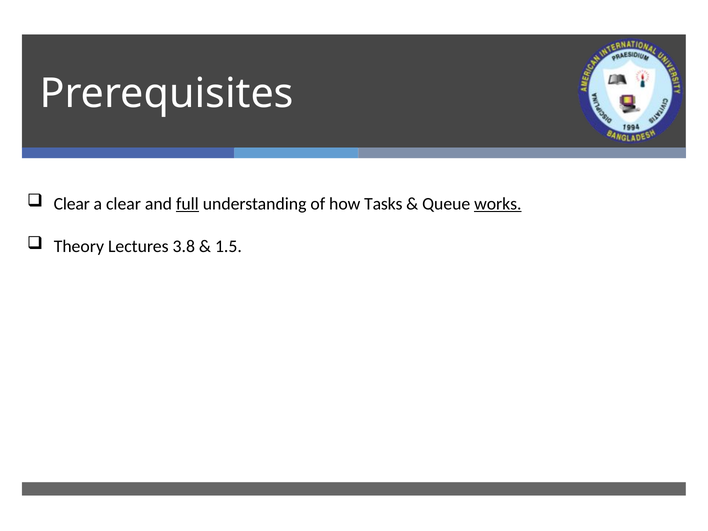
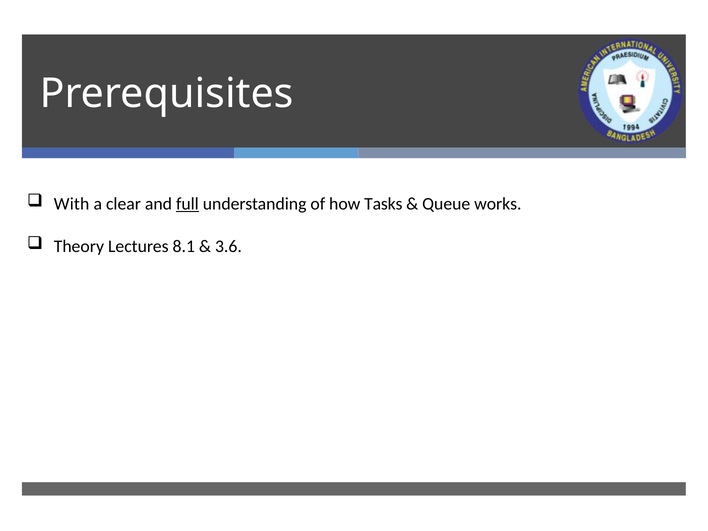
Clear at (72, 204): Clear -> With
works underline: present -> none
3.8: 3.8 -> 8.1
1.5: 1.5 -> 3.6
